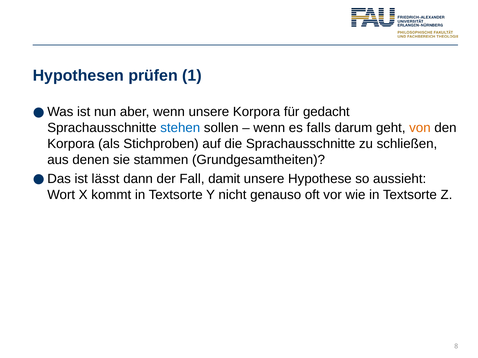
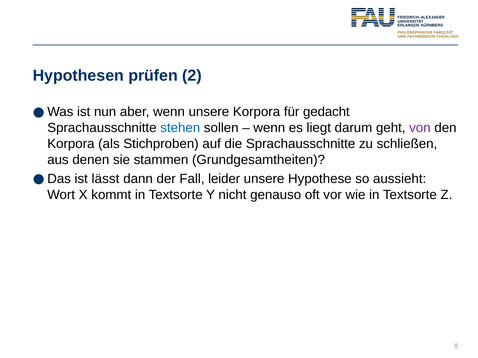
1: 1 -> 2
falls: falls -> liegt
von colour: orange -> purple
damit: damit -> leider
